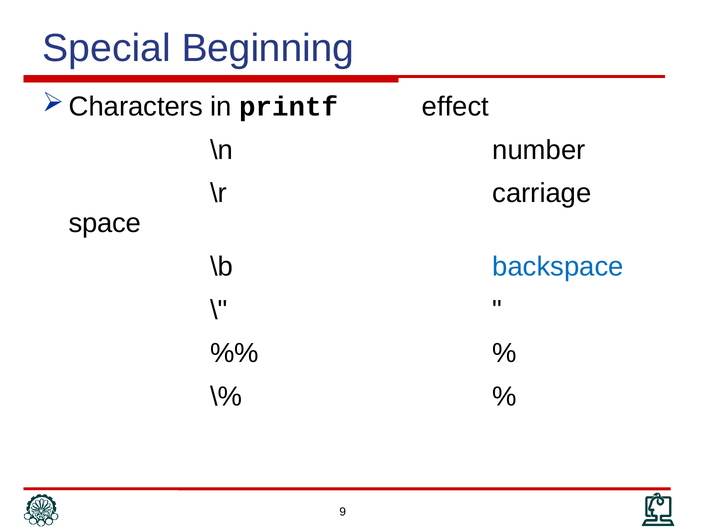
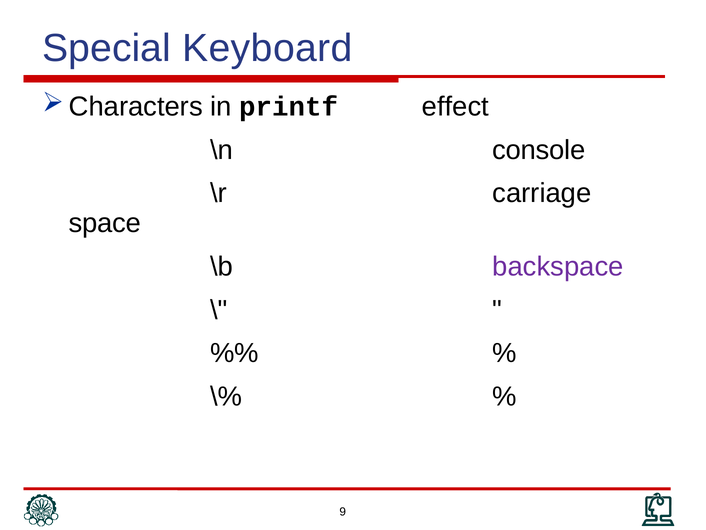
Beginning: Beginning -> Keyboard
number: number -> console
backspace colour: blue -> purple
